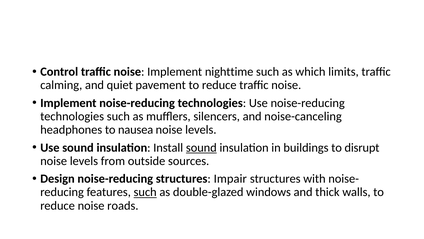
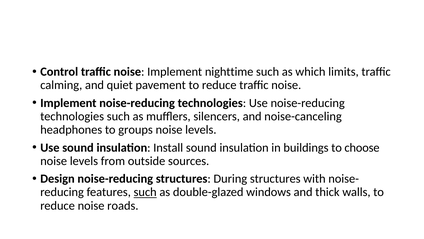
nausea: nausea -> groups
sound at (201, 147) underline: present -> none
disrupt: disrupt -> choose
Impair: Impair -> During
